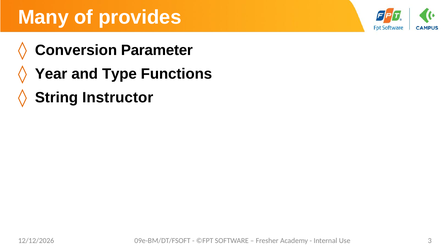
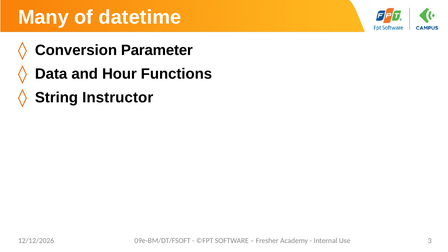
provides: provides -> datetime
Year: Year -> Data
Type: Type -> Hour
